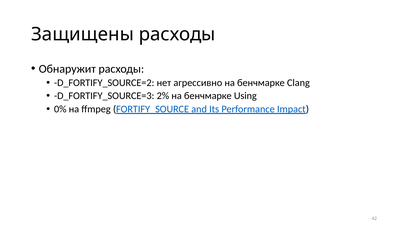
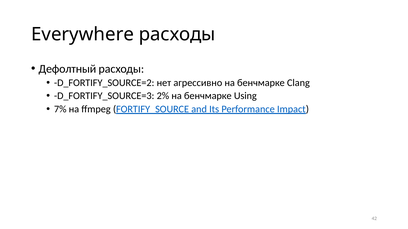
Защищены: Защищены -> Everywhere
Обнаружит: Обнаружит -> Дефолтный
0%: 0% -> 7%
